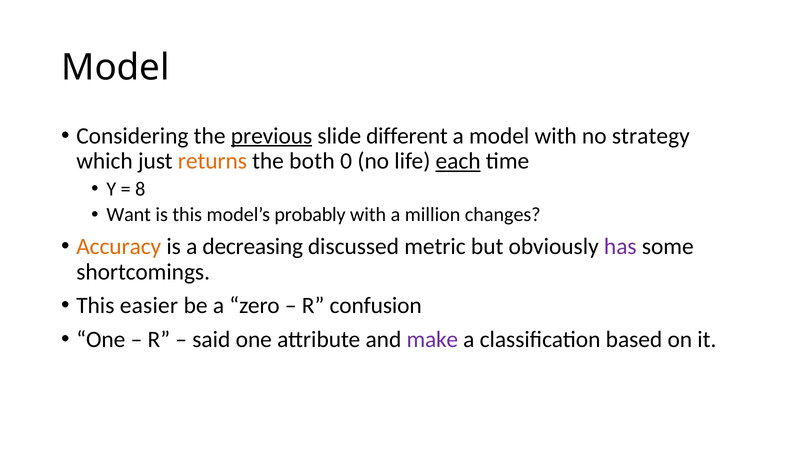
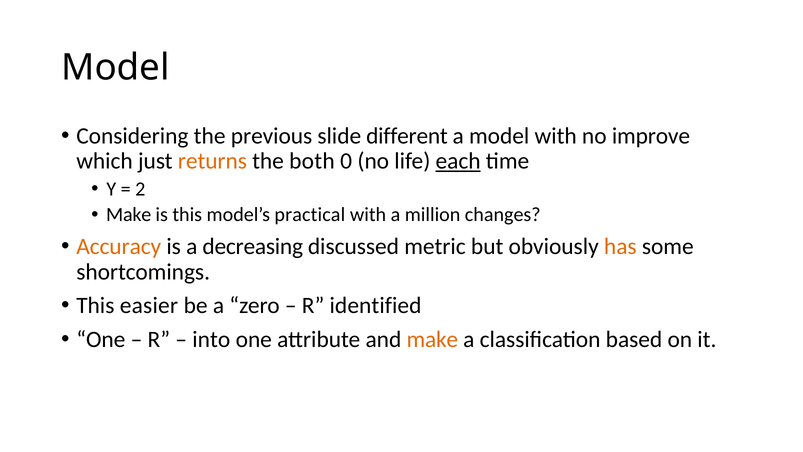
previous underline: present -> none
strategy: strategy -> improve
8: 8 -> 2
Want at (129, 215): Want -> Make
probably: probably -> practical
has colour: purple -> orange
confusion: confusion -> identified
said: said -> into
make at (432, 339) colour: purple -> orange
